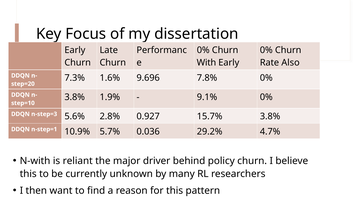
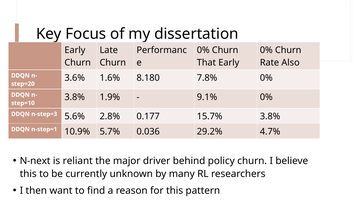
With: With -> That
7.3%: 7.3% -> 3.6%
9.696: 9.696 -> 8.180
0.927: 0.927 -> 0.177
N-with: N-with -> N-next
